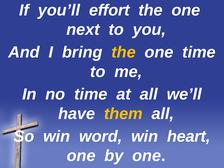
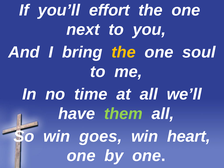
one time: time -> soul
them colour: yellow -> light green
word: word -> goes
